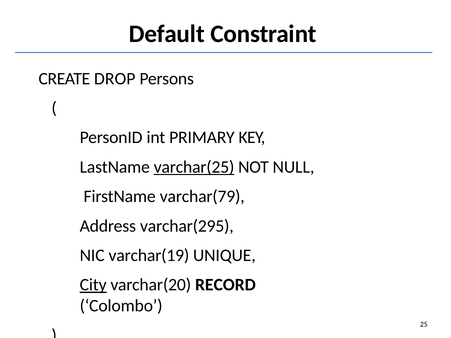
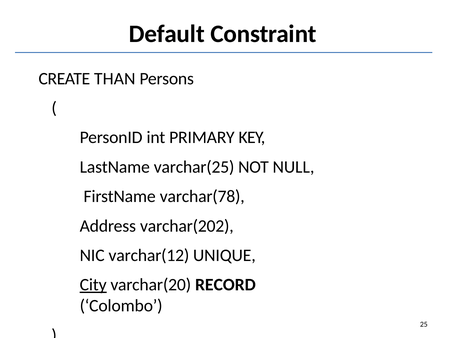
DROP: DROP -> THAN
varchar(25 underline: present -> none
varchar(79: varchar(79 -> varchar(78
varchar(295: varchar(295 -> varchar(202
varchar(19: varchar(19 -> varchar(12
